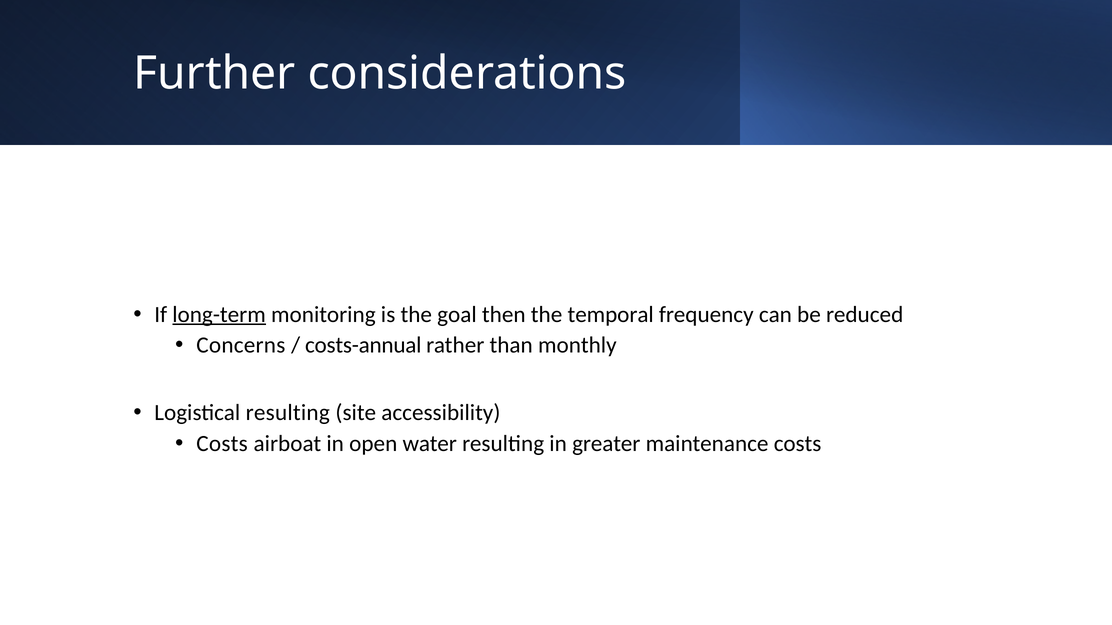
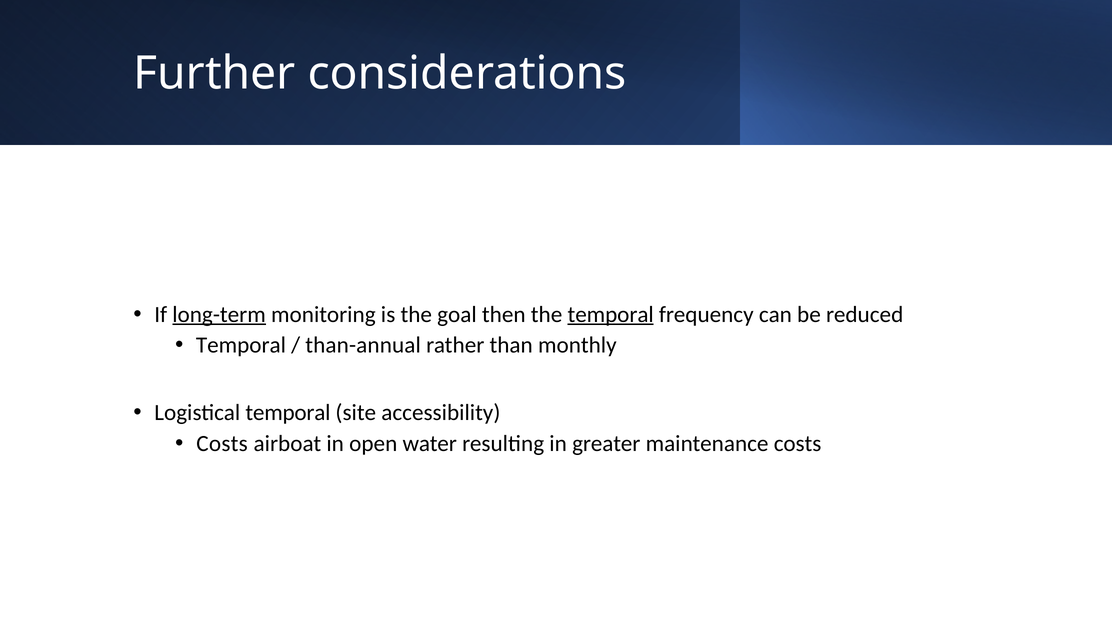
temporal at (611, 315) underline: none -> present
Concerns at (241, 346): Concerns -> Temporal
costs-annual: costs-annual -> than-annual
Logistical resulting: resulting -> temporal
